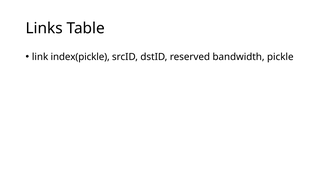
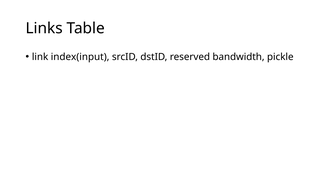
index(pickle: index(pickle -> index(input
